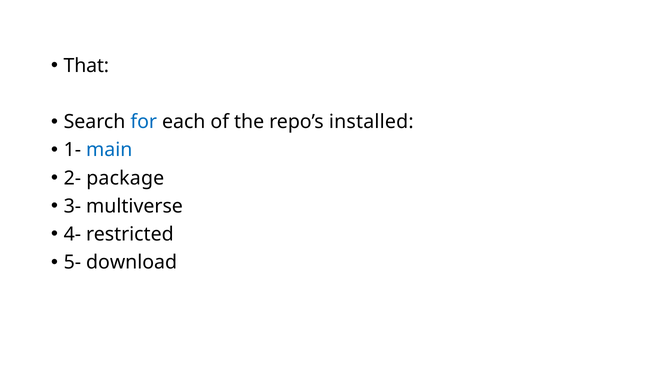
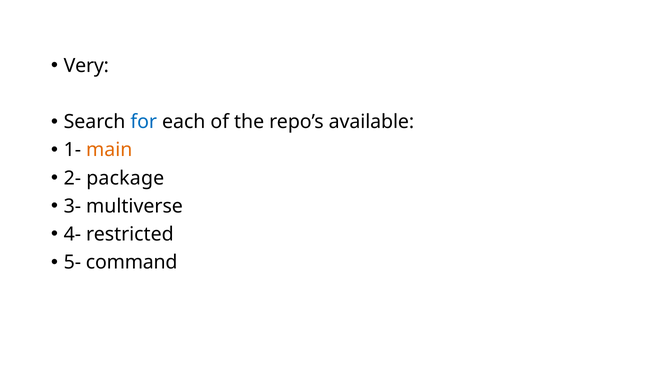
That: That -> Very
installed: installed -> available
main colour: blue -> orange
download: download -> command
